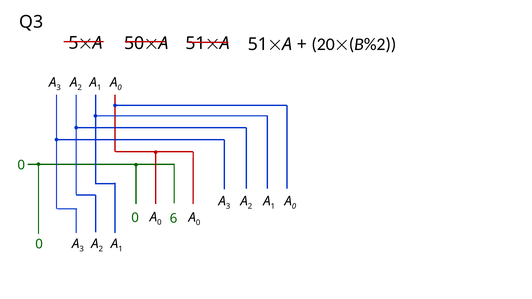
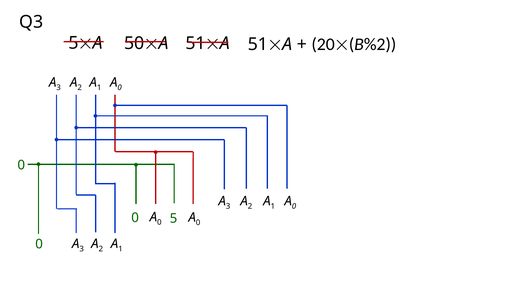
0 6: 6 -> 5
